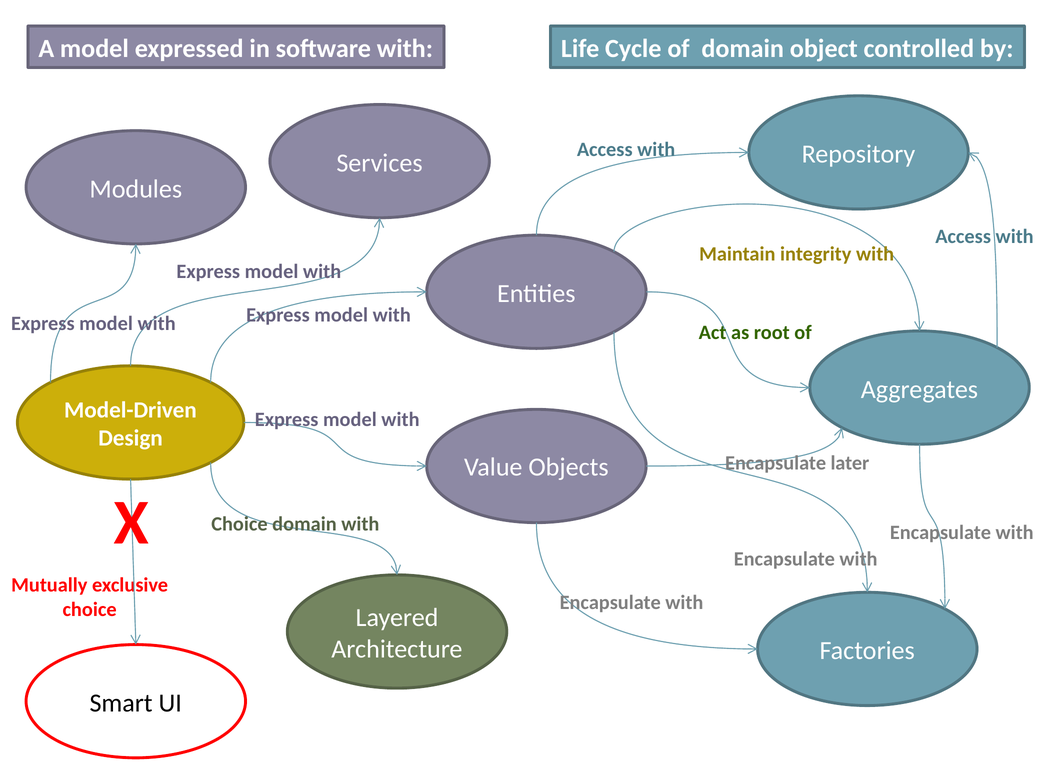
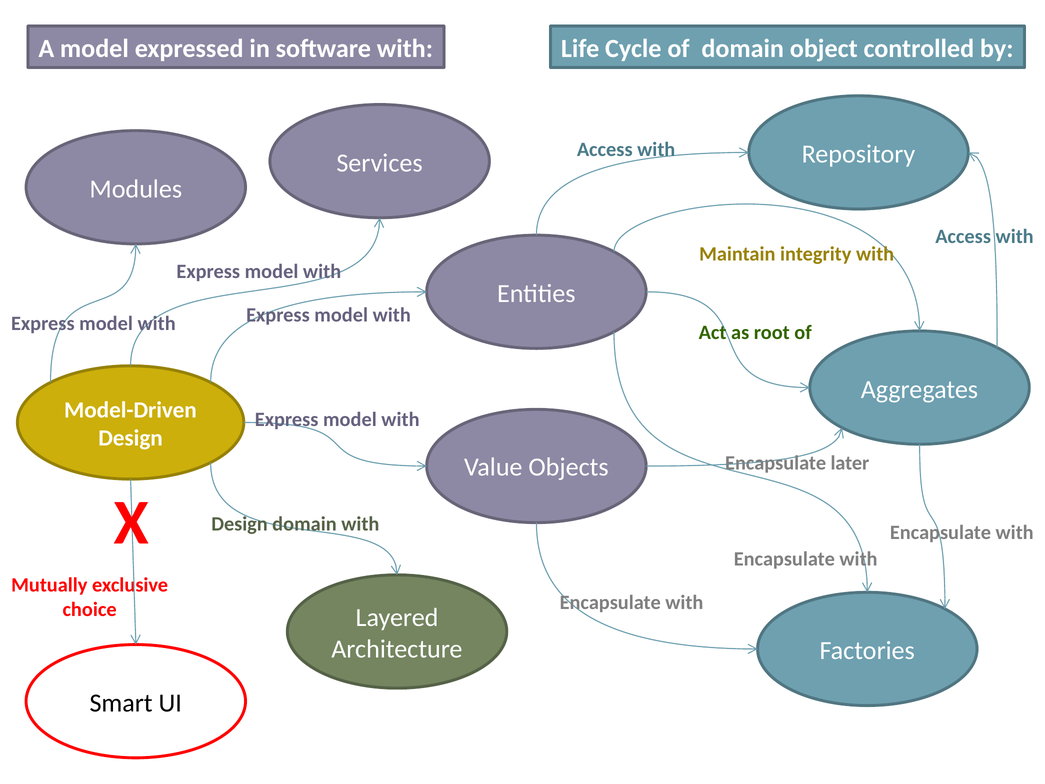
Choice at (239, 524): Choice -> Design
